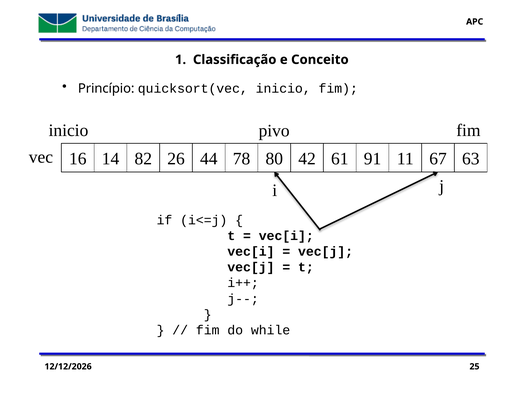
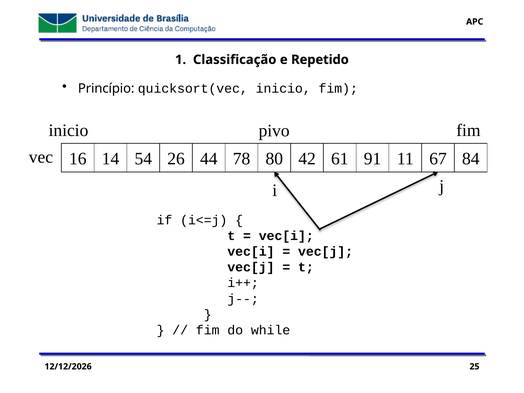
Conceito: Conceito -> Repetido
82: 82 -> 54
63: 63 -> 84
